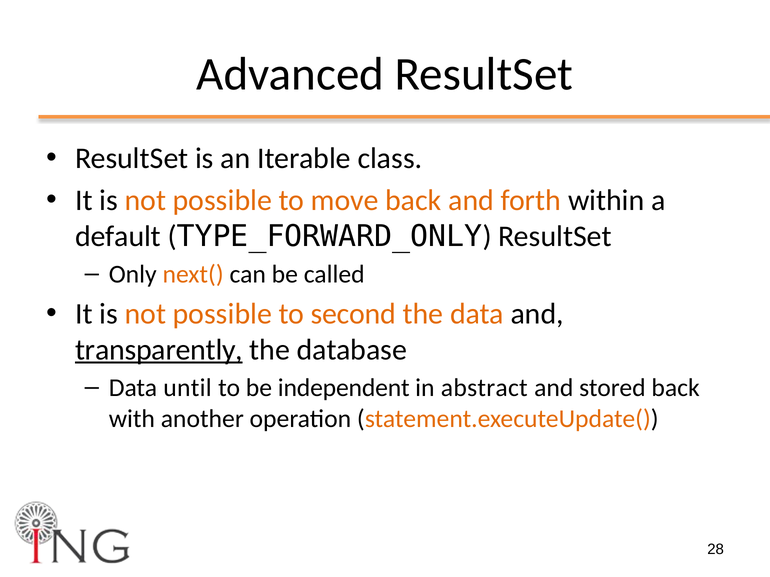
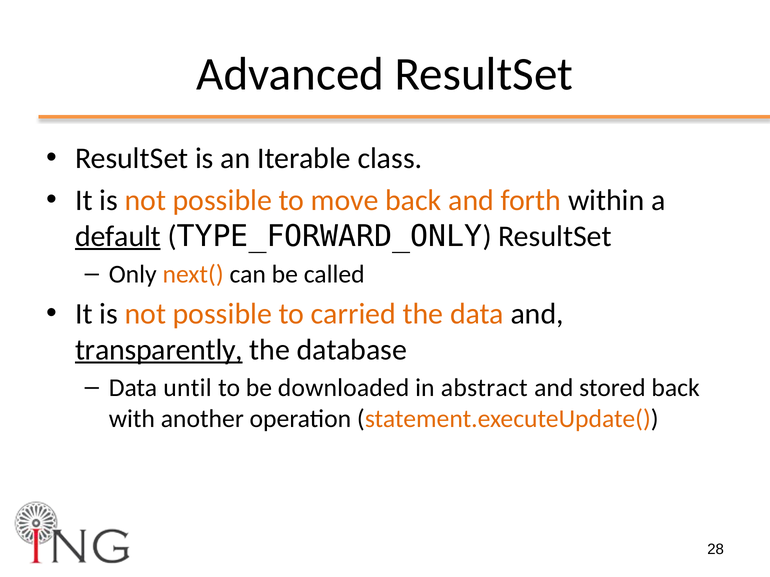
default underline: none -> present
second: second -> carried
independent: independent -> downloaded
